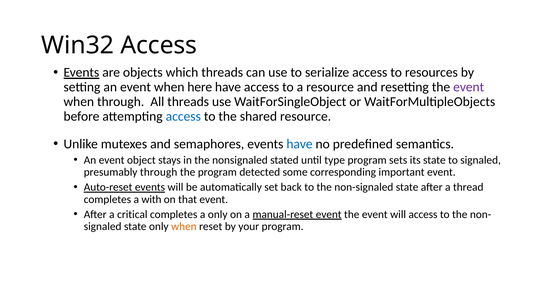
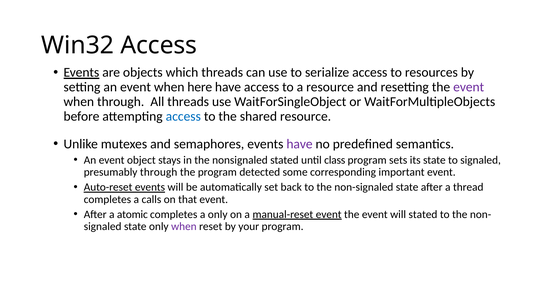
have at (300, 144) colour: blue -> purple
type: type -> class
with: with -> calls
critical: critical -> atomic
will access: access -> stated
when at (184, 226) colour: orange -> purple
